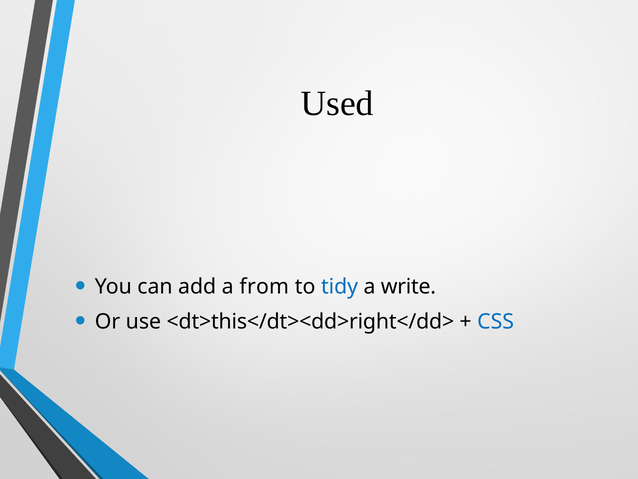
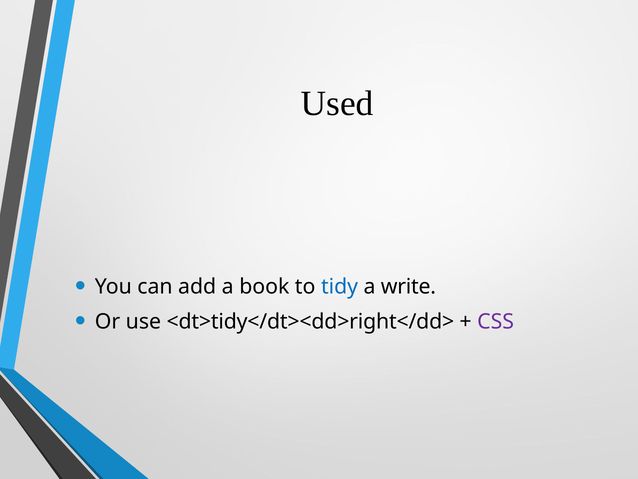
from: from -> book
<dt>this</dt><dd>right</dd>: <dt>this</dt><dd>right</dd> -> <dt>tidy</dt><dd>right</dd>
CSS colour: blue -> purple
